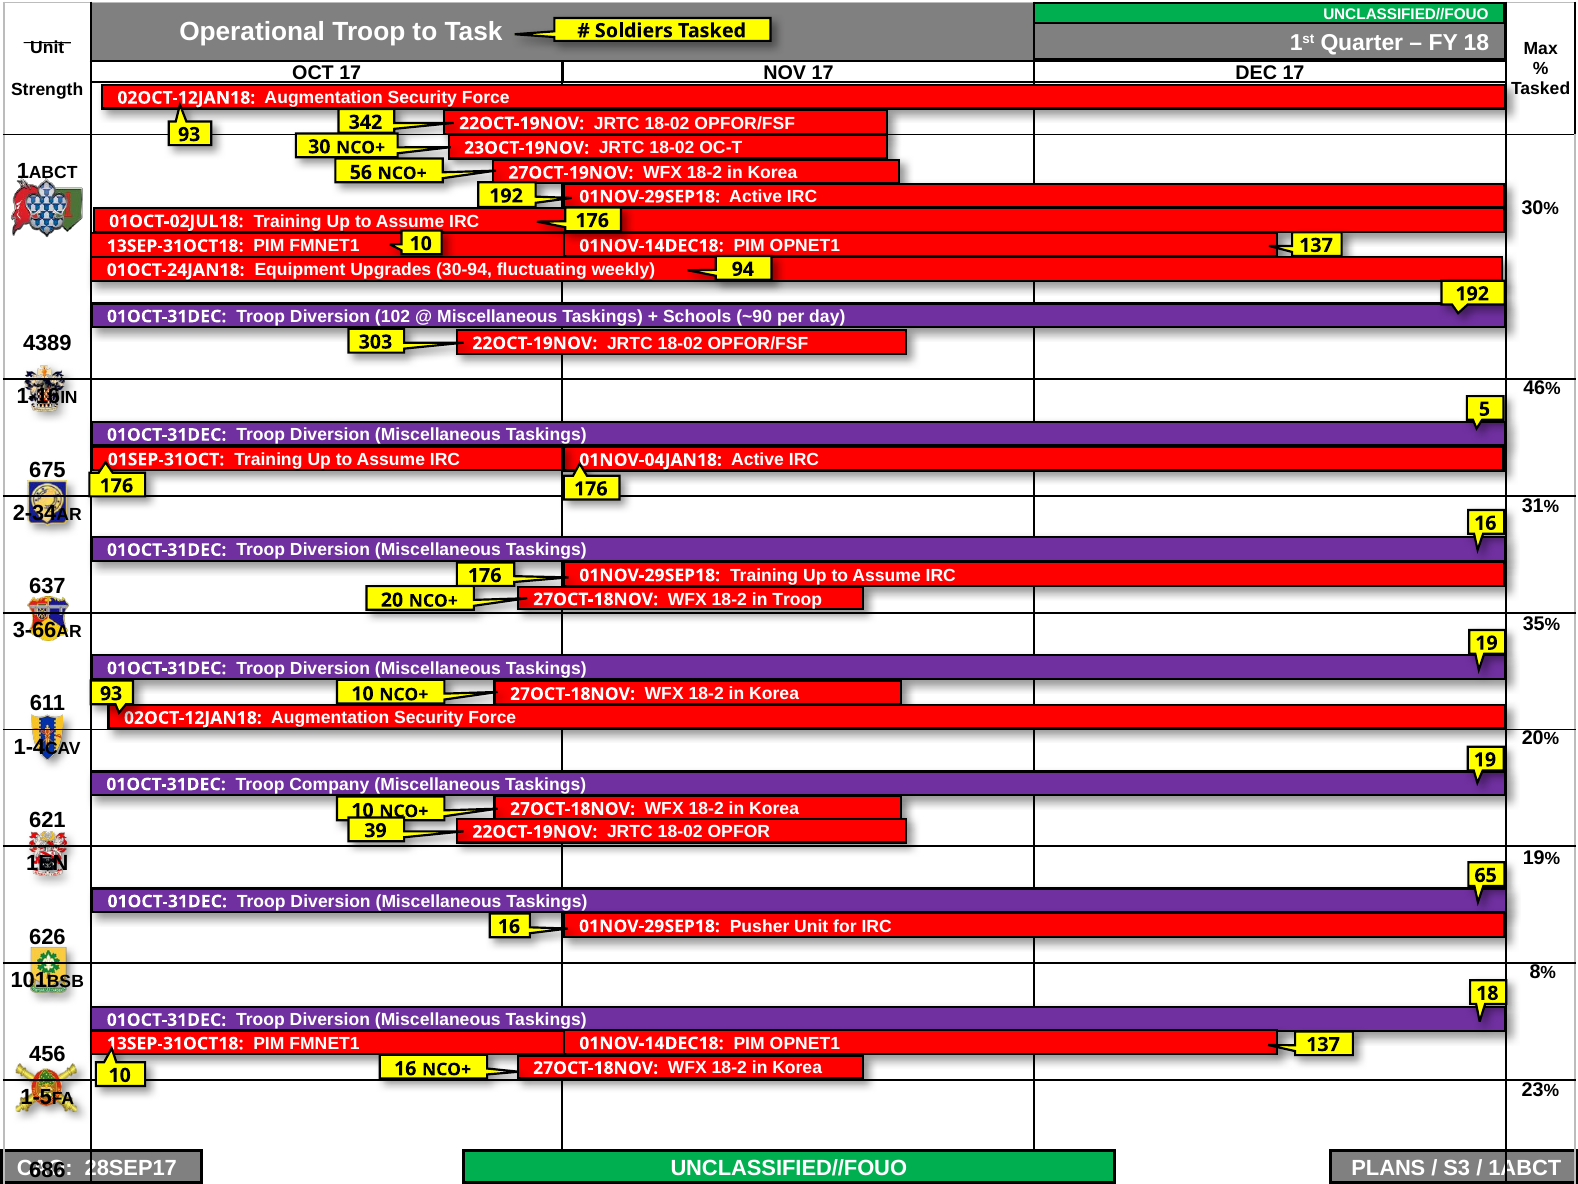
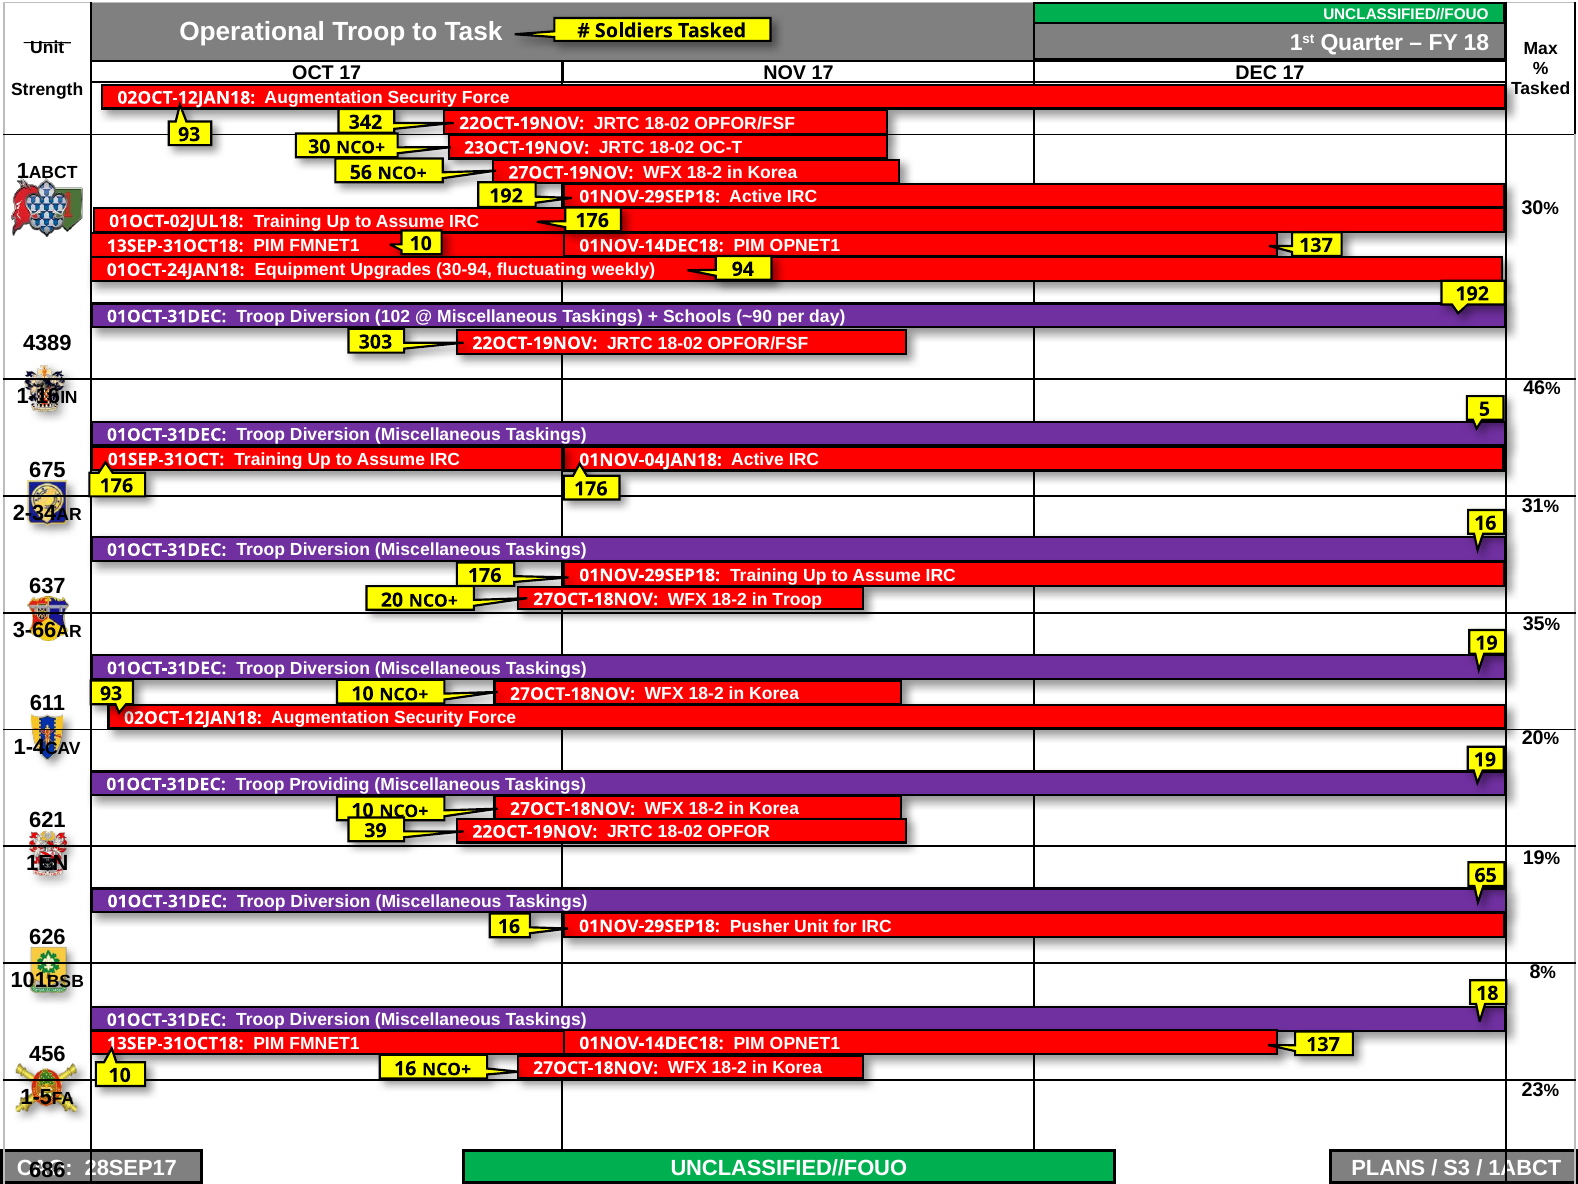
Company: Company -> Providing
